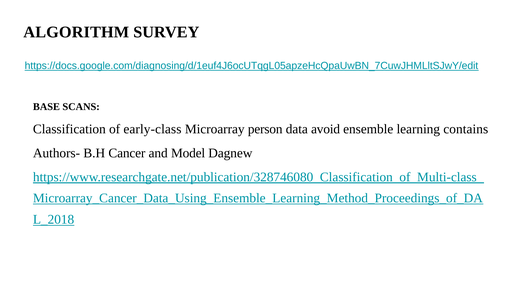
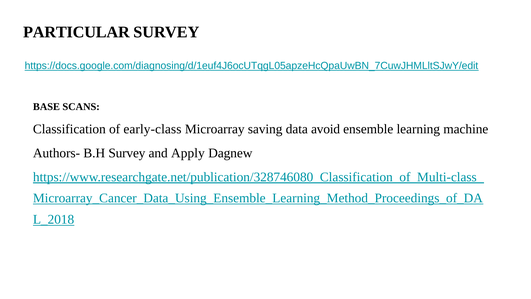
ALGORITHM: ALGORITHM -> PARTICULAR
person: person -> saving
contains: contains -> machine
B.H Cancer: Cancer -> Survey
Model: Model -> Apply
